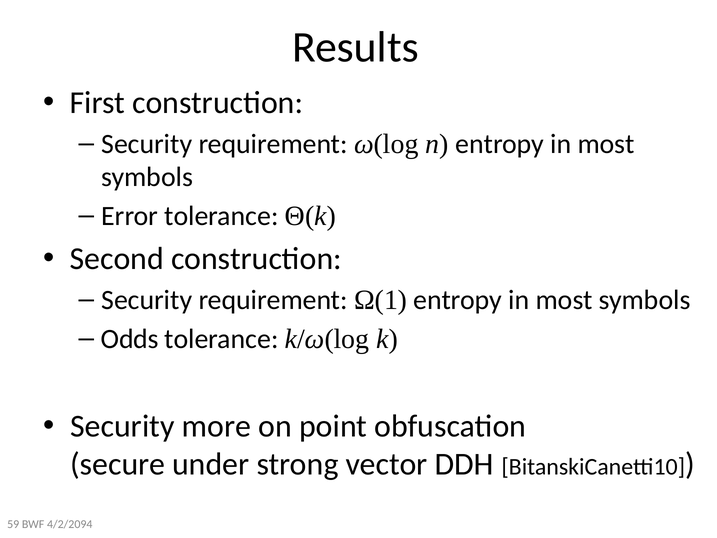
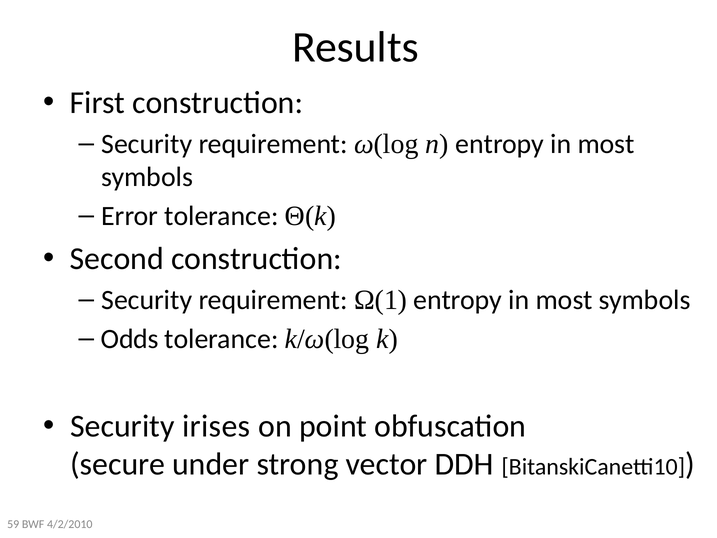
more: more -> irises
4/2/2094: 4/2/2094 -> 4/2/2010
